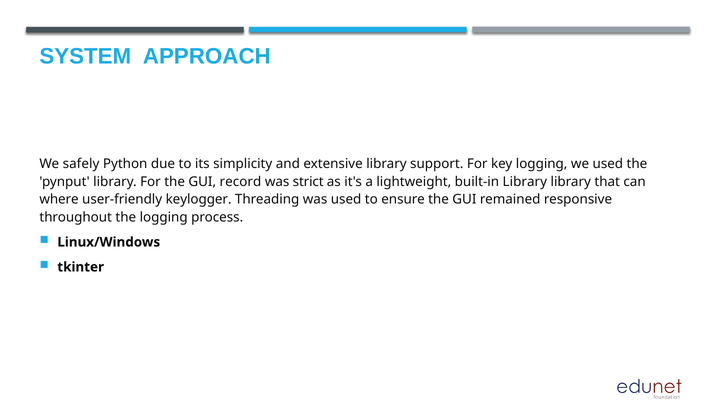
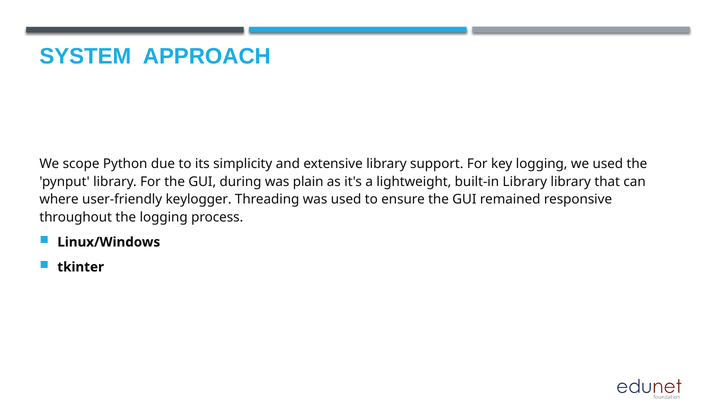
safely: safely -> scope
record: record -> during
strict: strict -> plain
